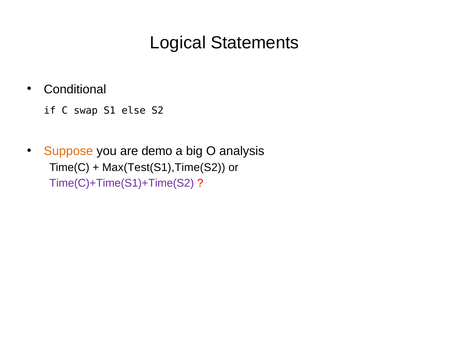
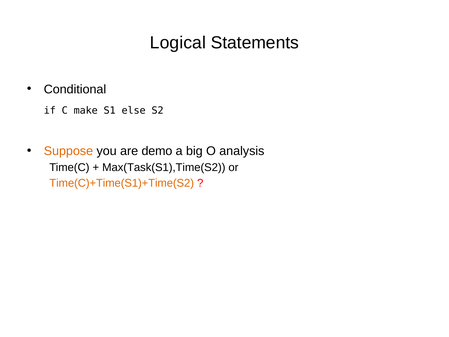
swap: swap -> make
Max(Test(S1),Time(S2: Max(Test(S1),Time(S2 -> Max(Task(S1),Time(S2
Time(C)+Time(S1)+Time(S2 colour: purple -> orange
